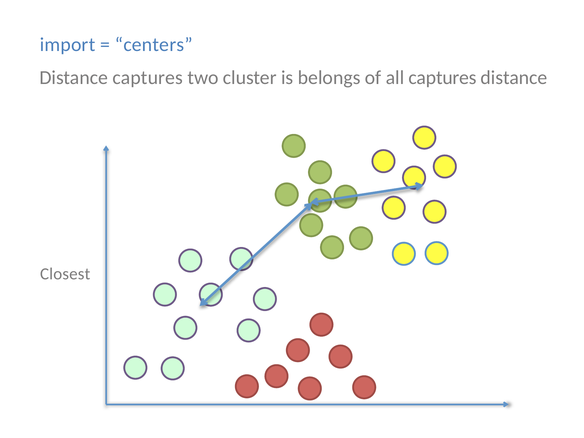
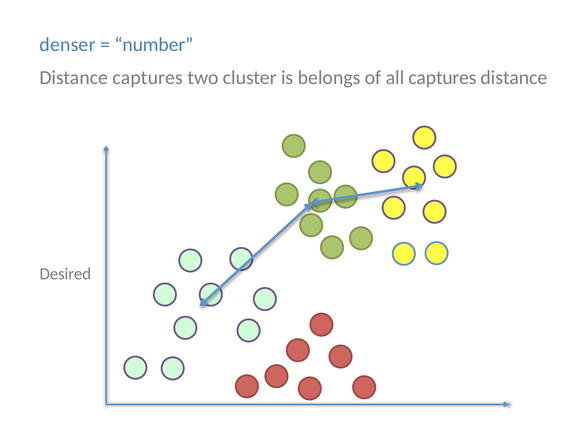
import: import -> denser
centers: centers -> number
Closest: Closest -> Desired
